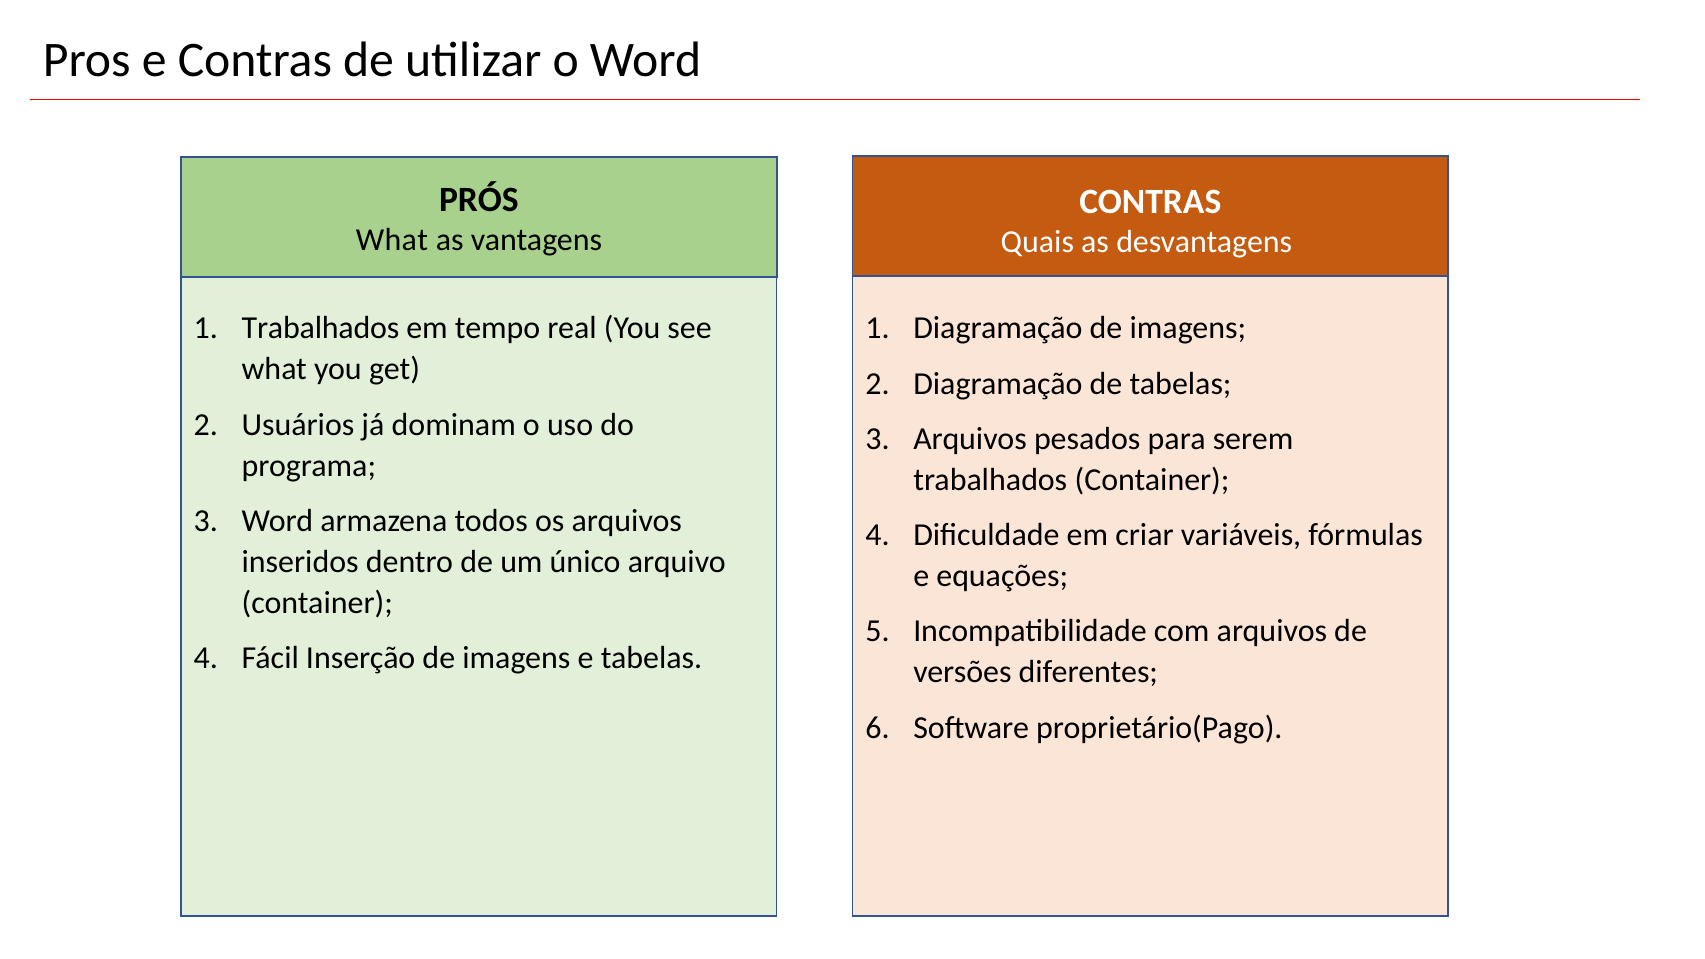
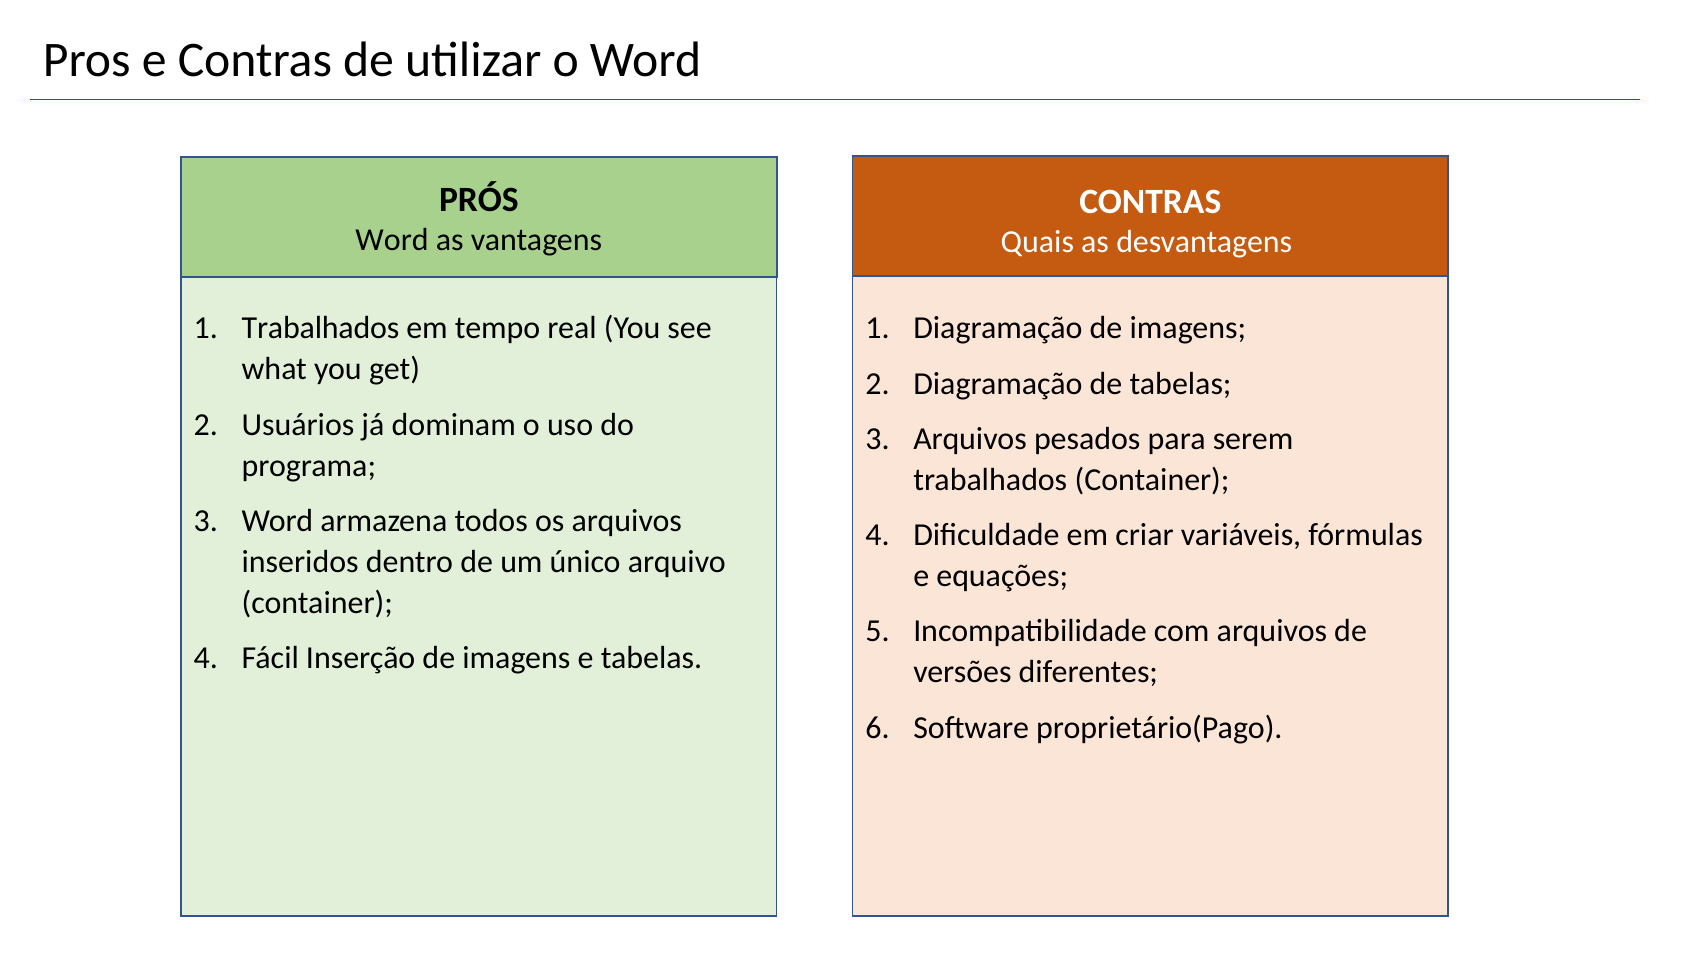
What at (392, 240): What -> Word
